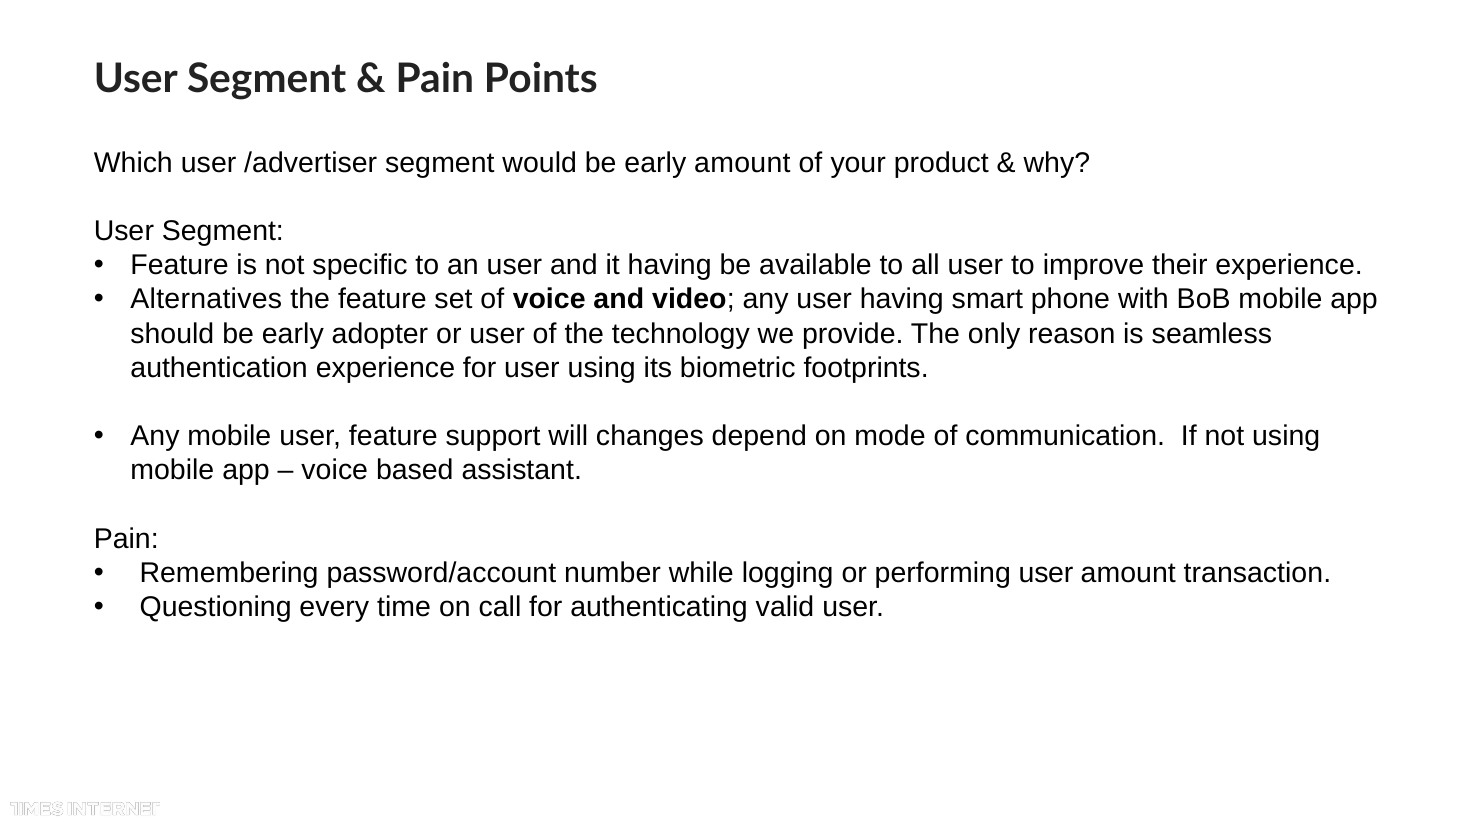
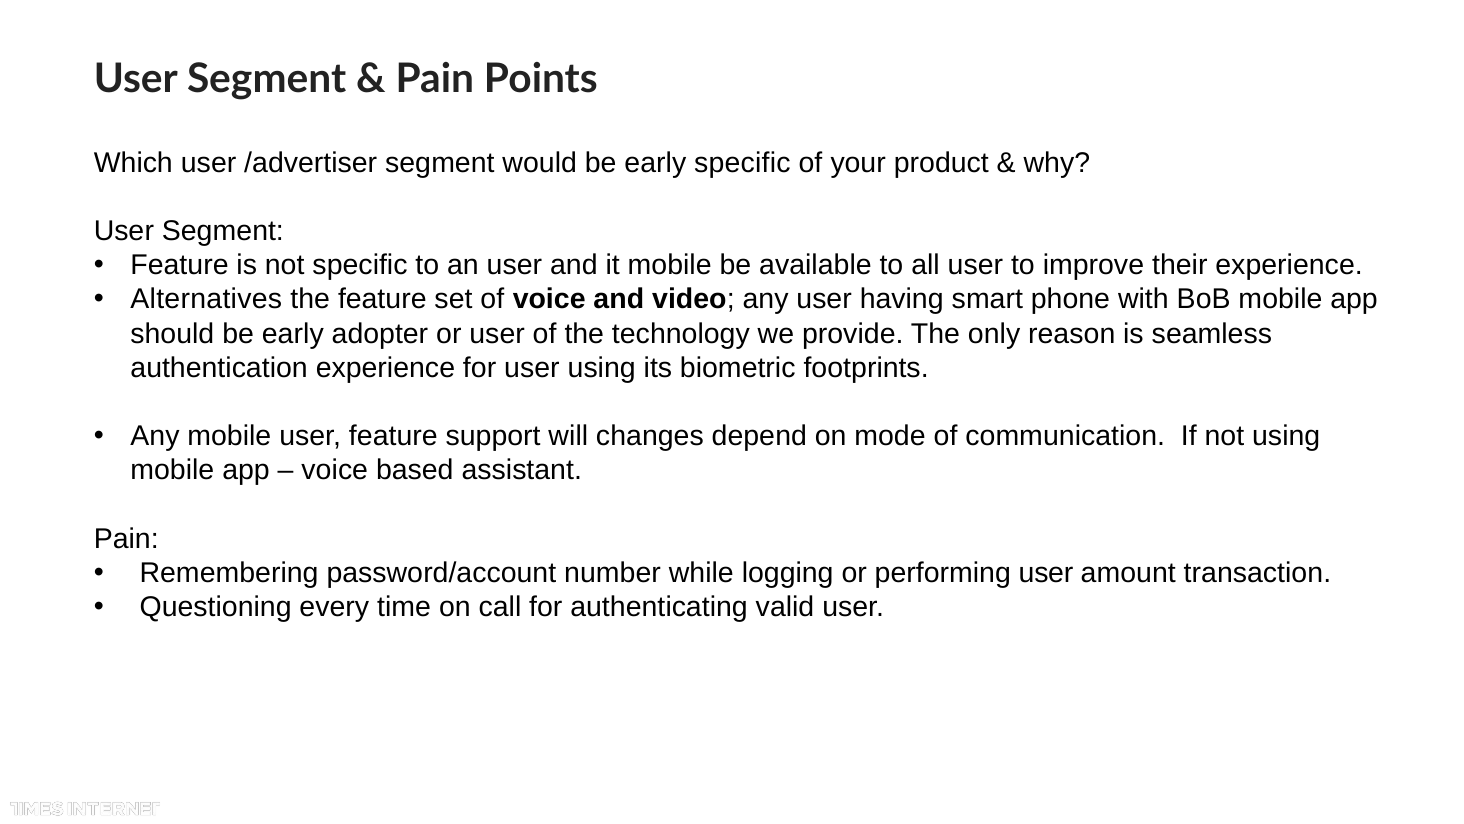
early amount: amount -> specific
it having: having -> mobile
